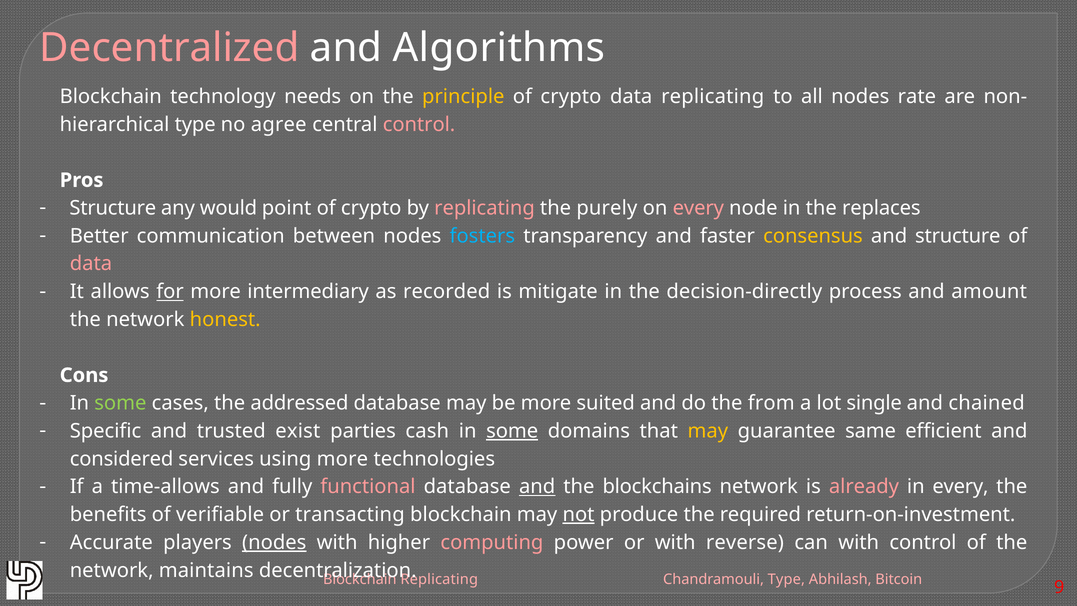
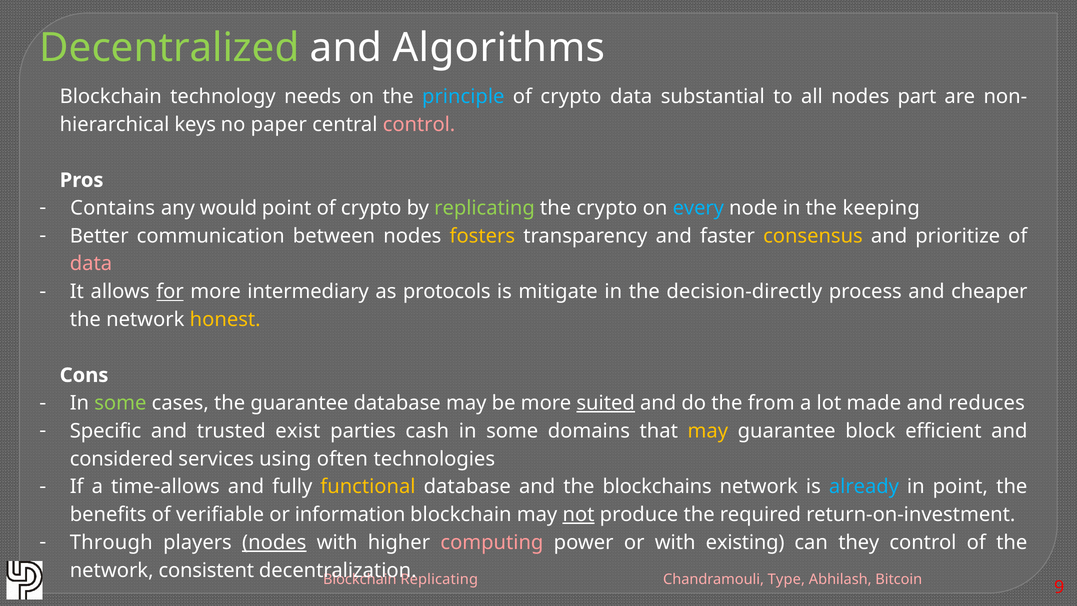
Decentralized colour: pink -> light green
principle colour: yellow -> light blue
data replicating: replicating -> substantial
rate: rate -> part
type at (195, 124): type -> keys
agree: agree -> paper
Structure at (113, 208): Structure -> Contains
replicating at (485, 208) colour: pink -> light green
the purely: purely -> crypto
every at (698, 208) colour: pink -> light blue
replaces: replaces -> keeping
fosters colour: light blue -> yellow
and structure: structure -> prioritize
recorded: recorded -> protocols
amount: amount -> cheaper
the addressed: addressed -> guarantee
suited underline: none -> present
single: single -> made
chained: chained -> reduces
some at (512, 431) underline: present -> none
same: same -> block
using more: more -> often
functional colour: pink -> yellow
and at (537, 487) underline: present -> none
already colour: pink -> light blue
in every: every -> point
transacting: transacting -> information
Accurate: Accurate -> Through
reverse: reverse -> existing
can with: with -> they
maintains: maintains -> consistent
